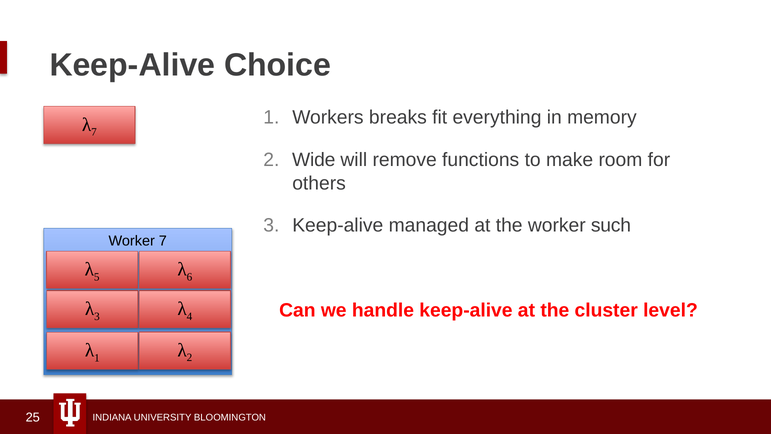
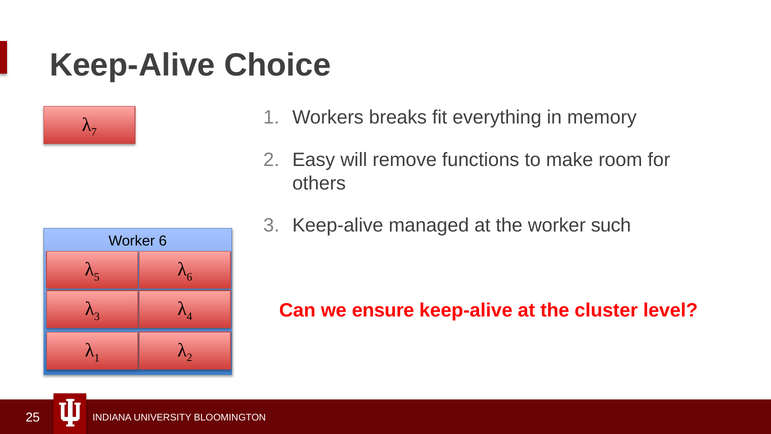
Wide: Wide -> Easy
Worker 7: 7 -> 6
handle: handle -> ensure
